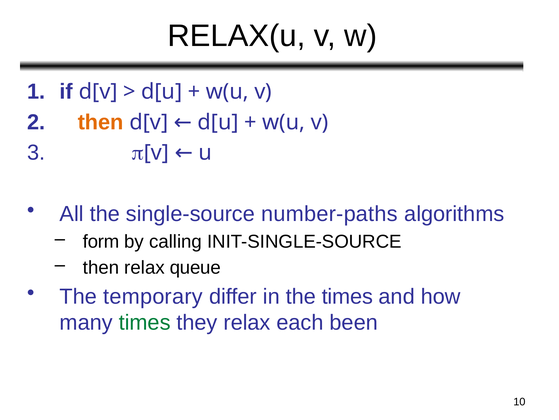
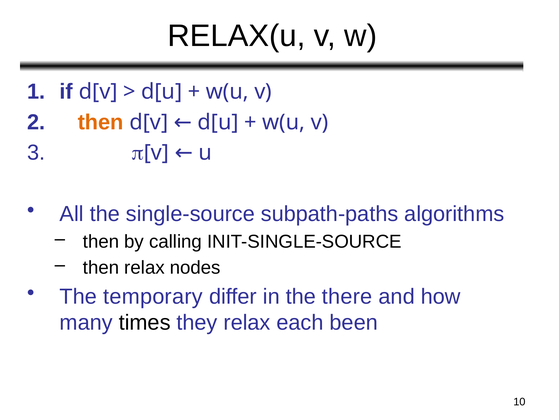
number-paths: number-paths -> subpath-paths
form at (101, 241): form -> then
queue: queue -> nodes
the times: times -> there
times at (145, 322) colour: green -> black
